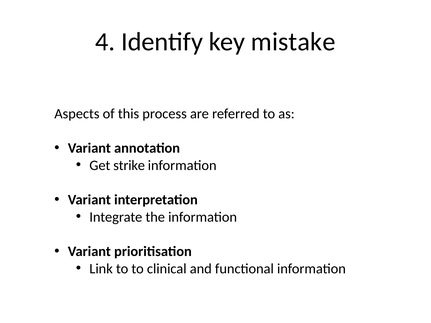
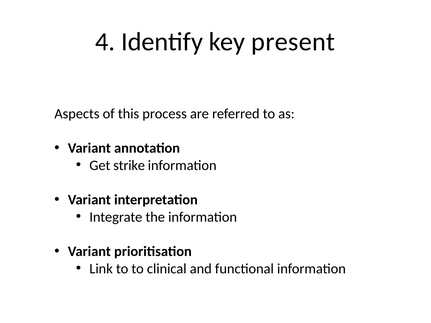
mistake: mistake -> present
